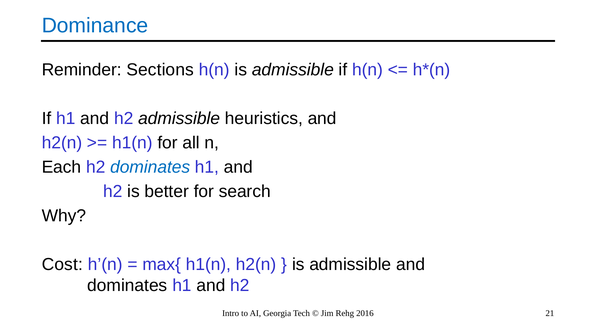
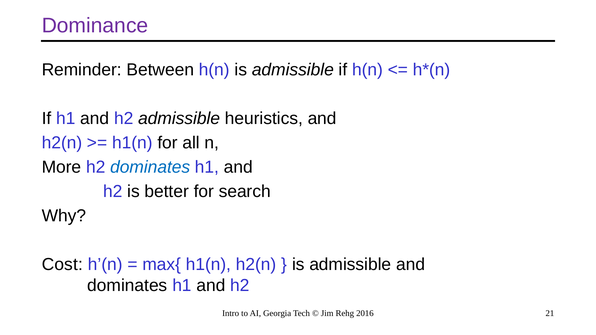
Dominance colour: blue -> purple
Sections: Sections -> Between
Each: Each -> More
